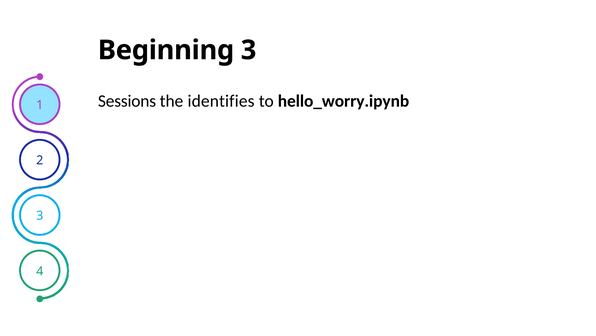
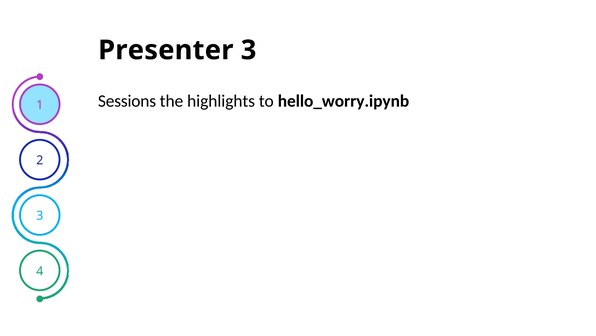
Beginning: Beginning -> Presenter
identifies: identifies -> highlights
